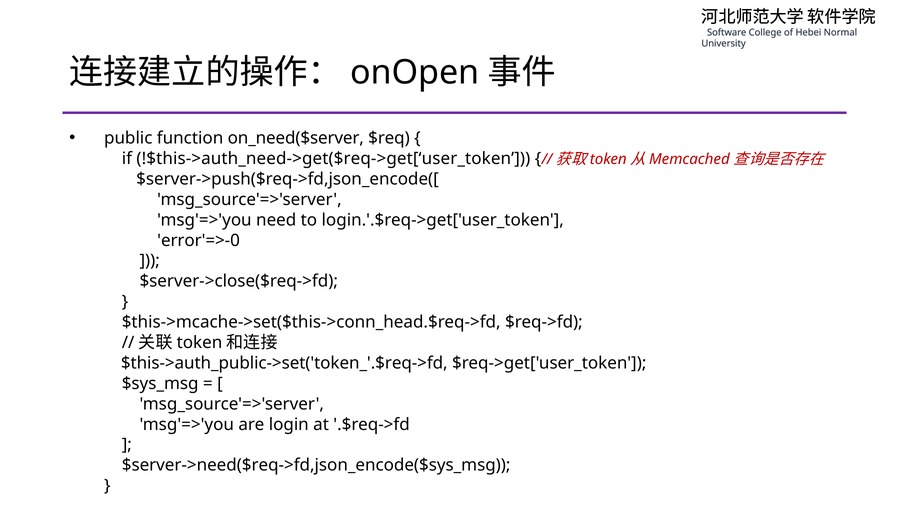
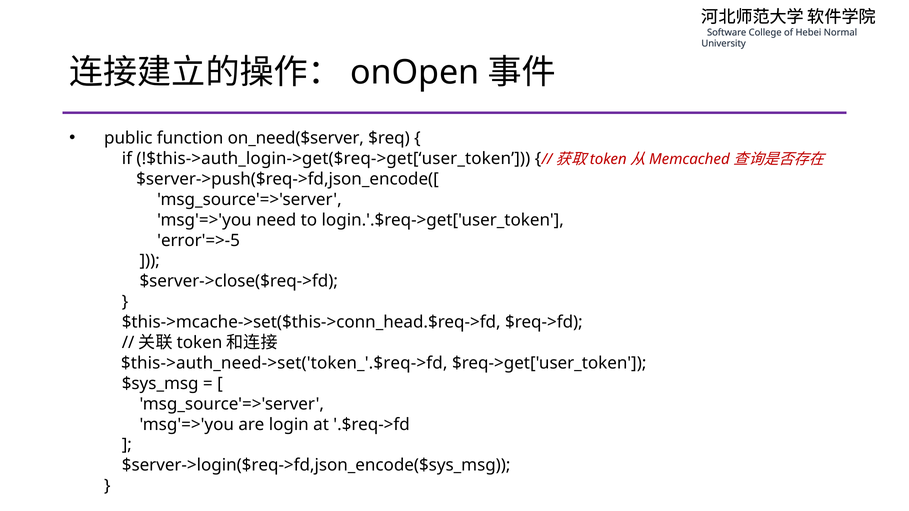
!$this->auth_need->get($req->get[‘user_token: !$this->auth_need->get($req->get[‘user_token -> !$this->auth_login->get($req->get[‘user_token
error'=>-0: error'=>-0 -> error'=>-5
$this->auth_public->set('token_'.$req->fd: $this->auth_public->set('token_'.$req->fd -> $this->auth_need->set('token_'.$req->fd
$server->need($req->fd,json_encode($sys_msg: $server->need($req->fd,json_encode($sys_msg -> $server->login($req->fd,json_encode($sys_msg
